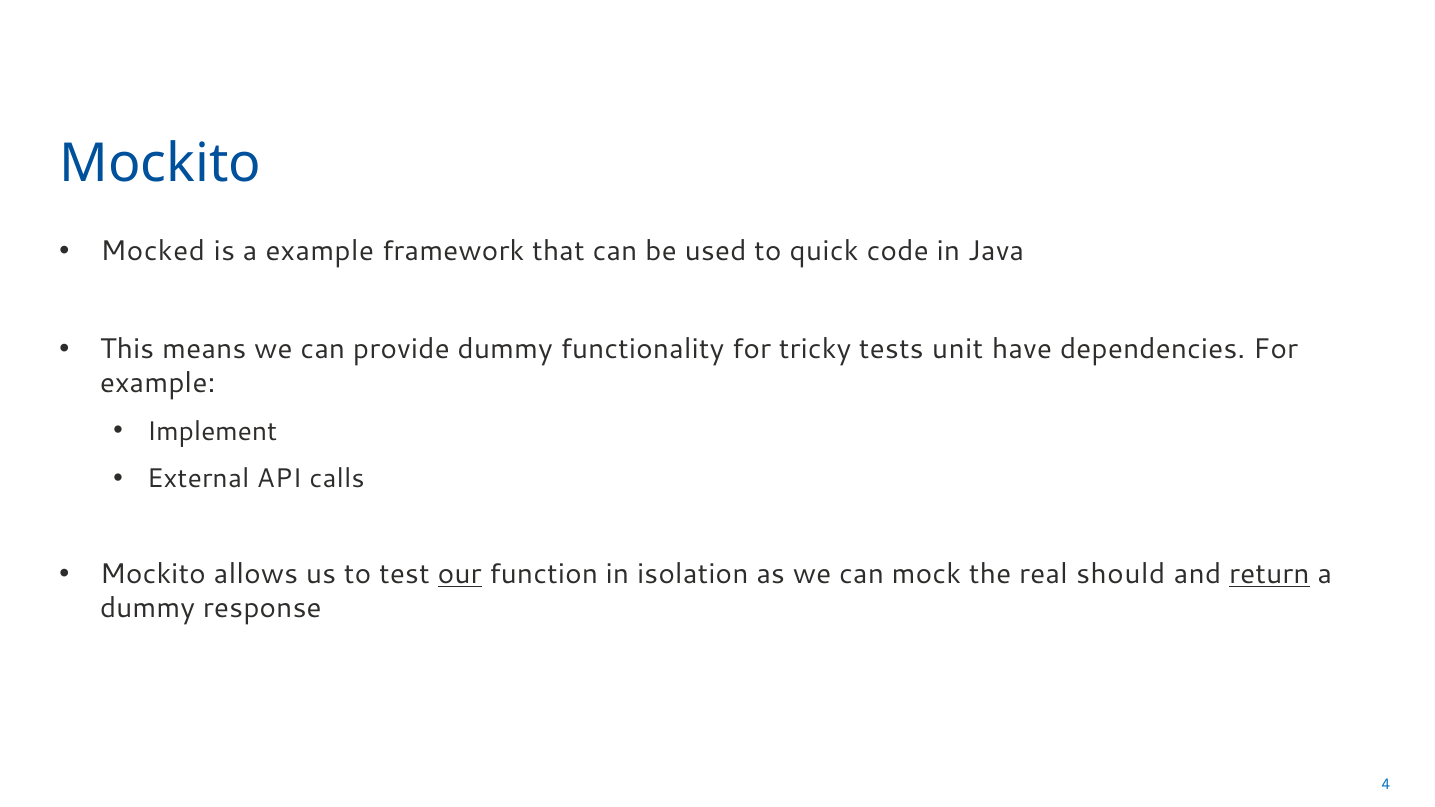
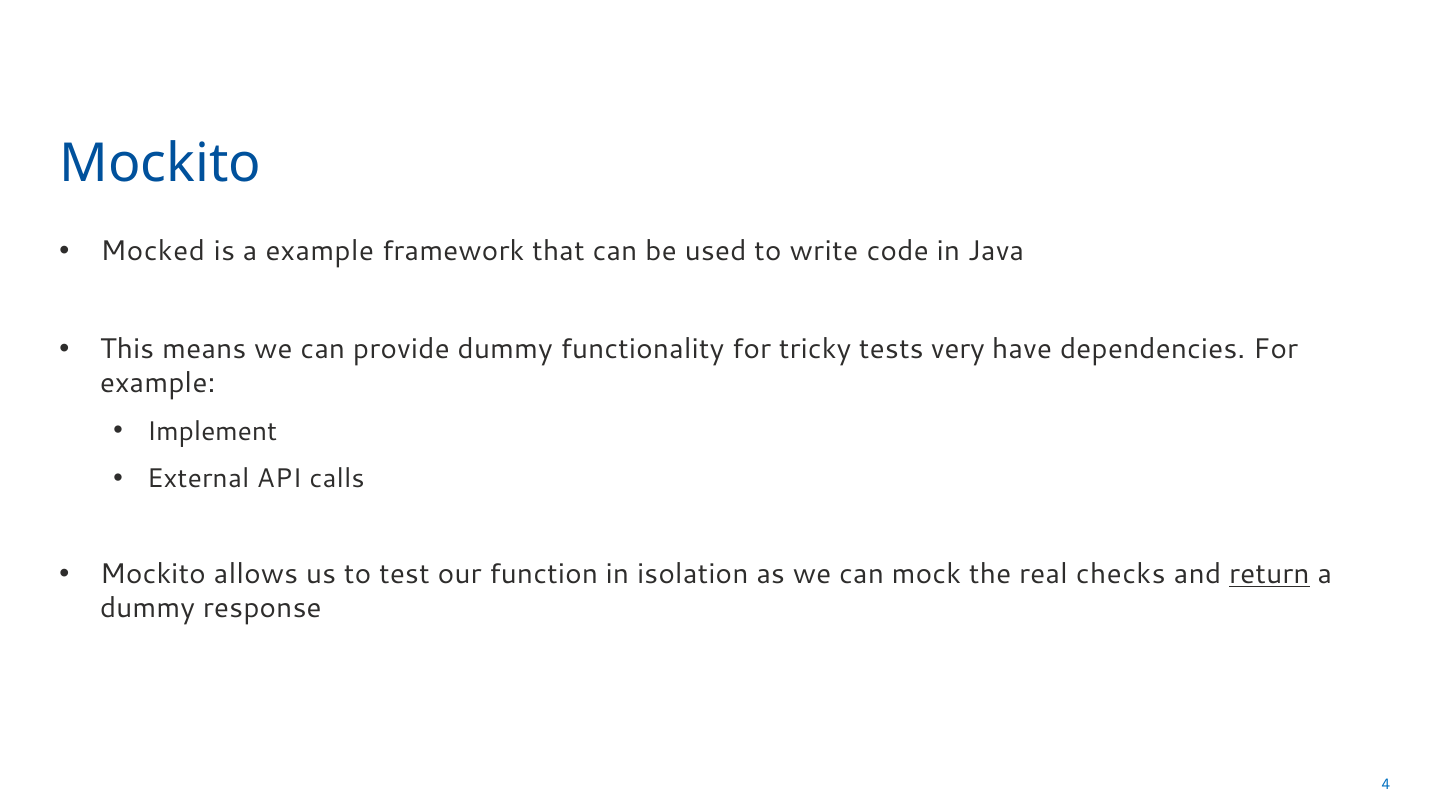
quick: quick -> write
unit: unit -> very
our underline: present -> none
should: should -> checks
